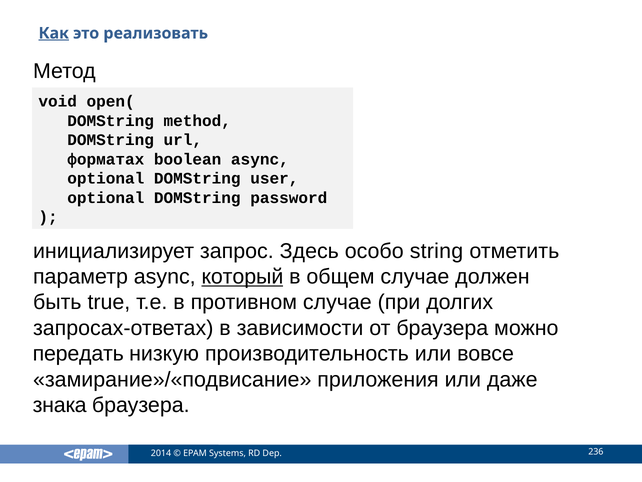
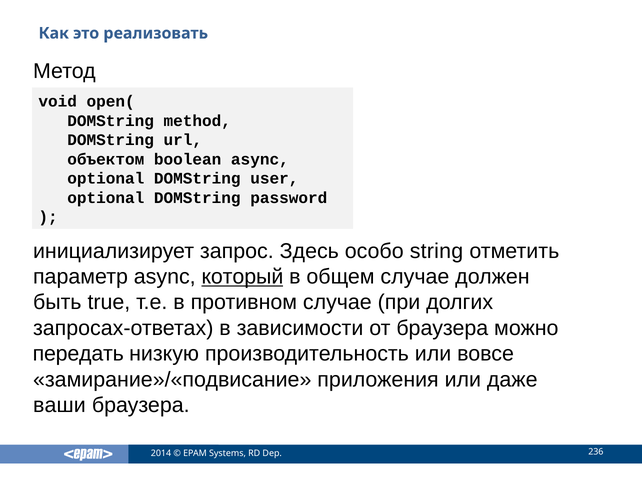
Как underline: present -> none
форматах: форматах -> объектом
знака: знака -> ваши
